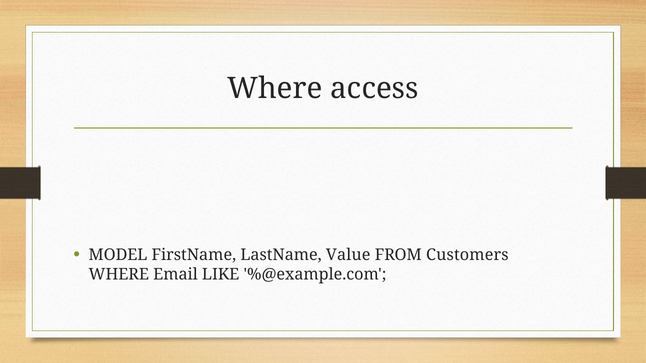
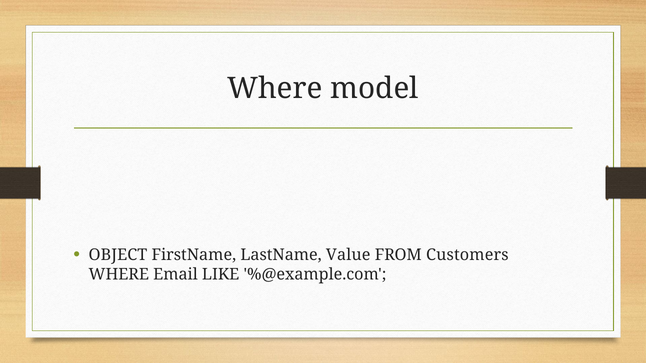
access: access -> model
MODEL: MODEL -> OBJECT
